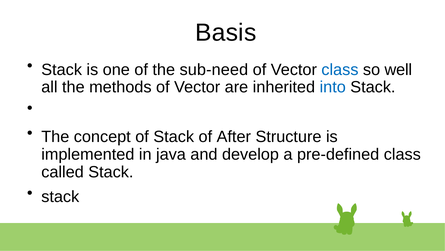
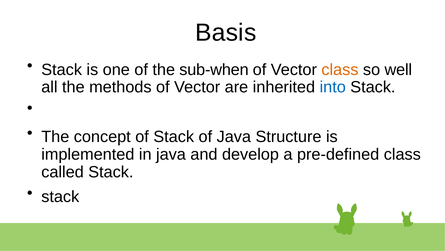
sub-need: sub-need -> sub-when
class at (340, 69) colour: blue -> orange
of After: After -> Java
